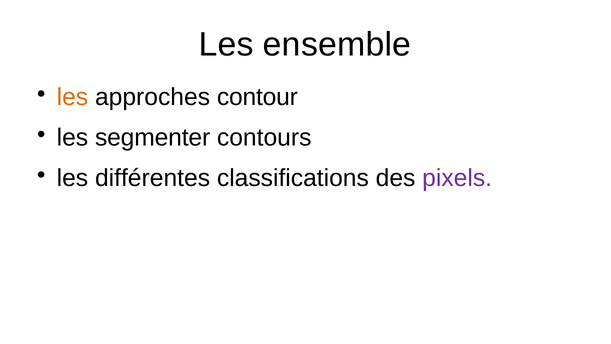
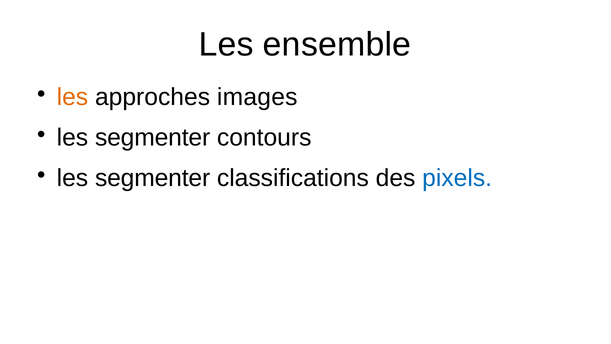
contour: contour -> images
différentes at (153, 178): différentes -> segmenter
pixels colour: purple -> blue
